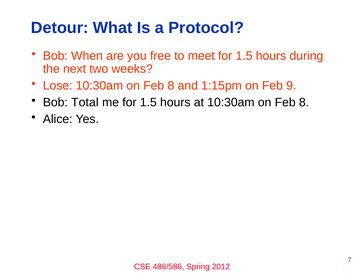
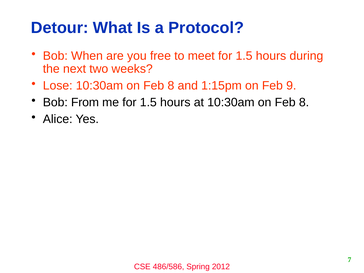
Total: Total -> From
